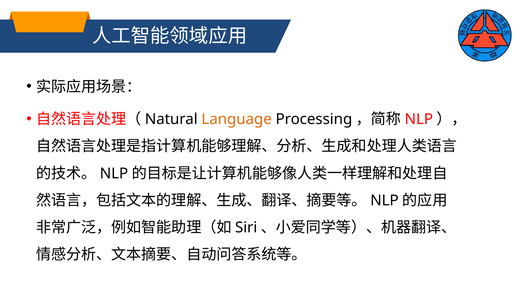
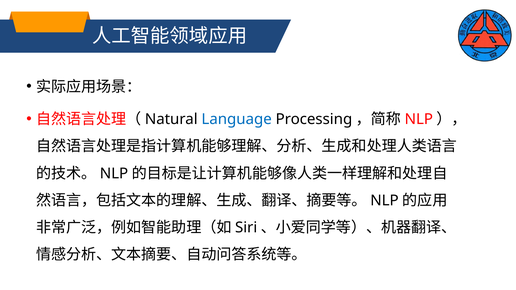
Language colour: orange -> blue
